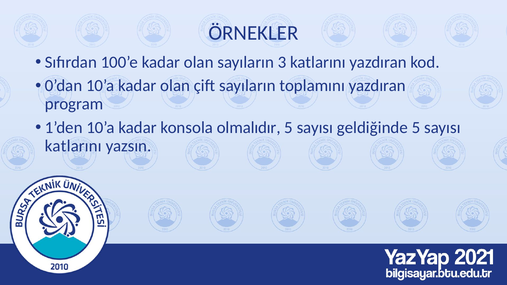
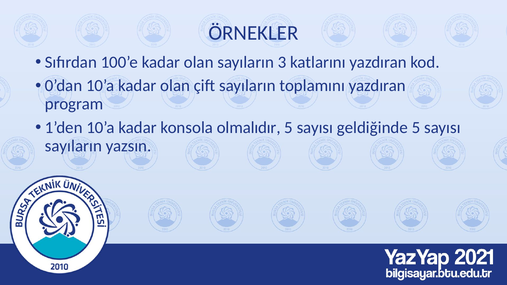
katlarını at (73, 146): katlarını -> sayıların
